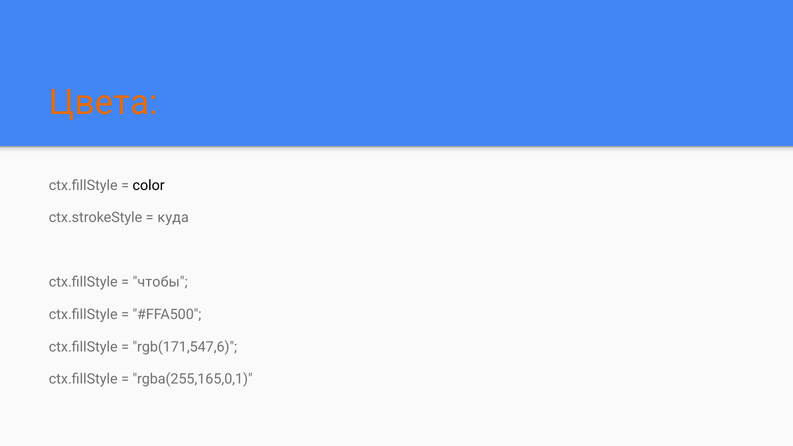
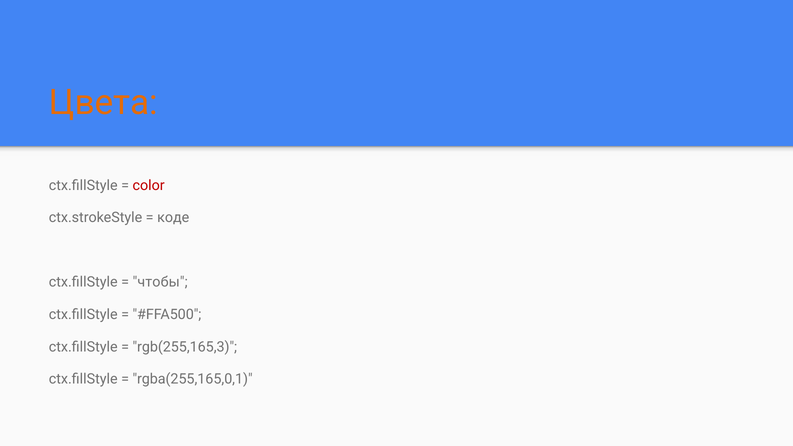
color colour: black -> red
куда: куда -> коде
rgb(171,547,6: rgb(171,547,6 -> rgb(255,165,3
